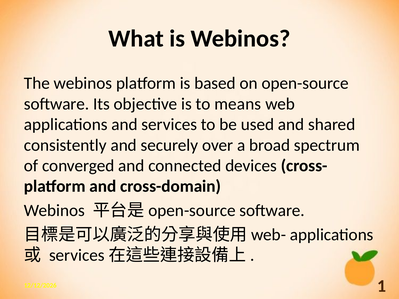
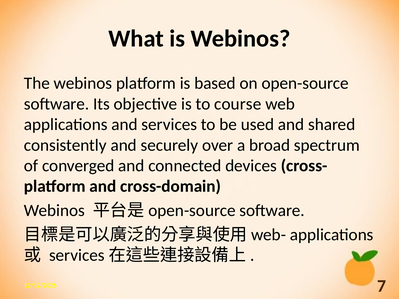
means: means -> course
1: 1 -> 7
